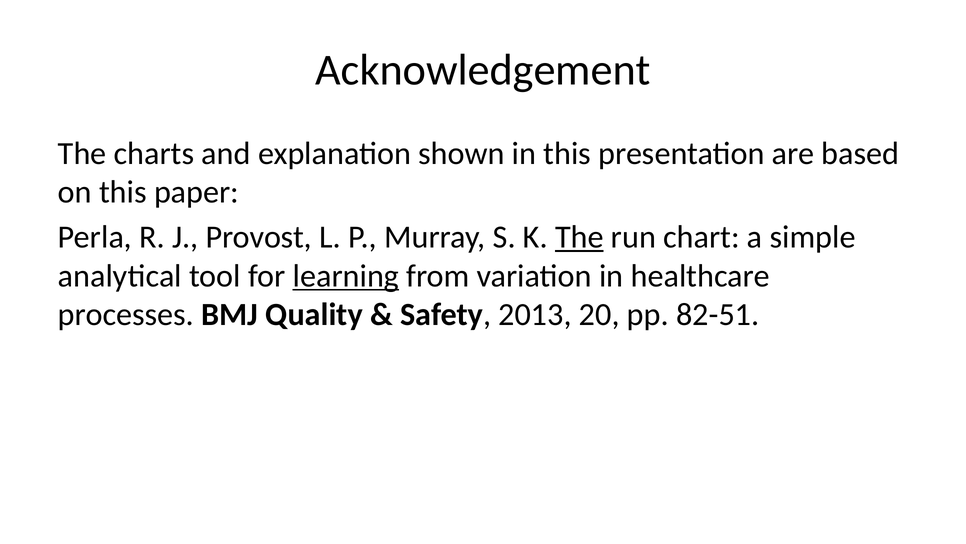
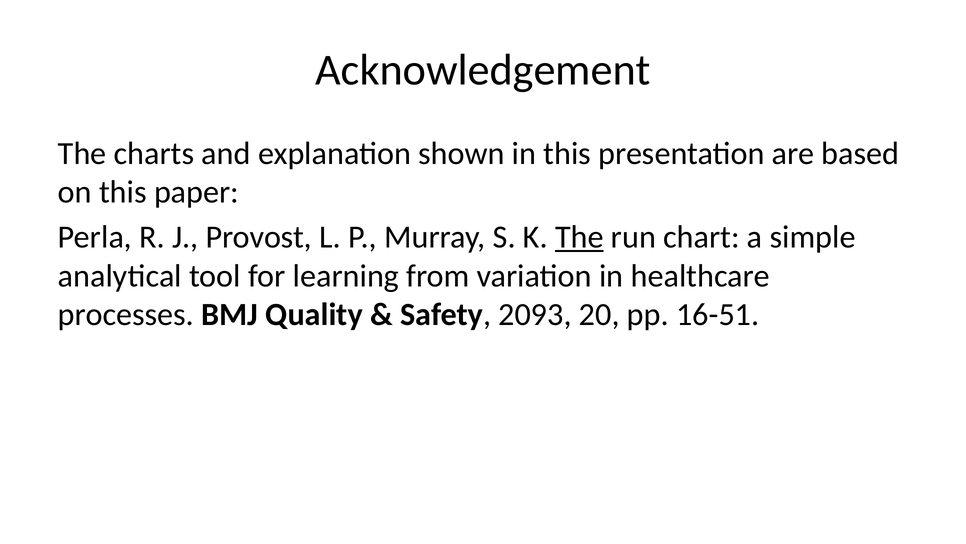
learning underline: present -> none
2013: 2013 -> 2093
82-51: 82-51 -> 16-51
